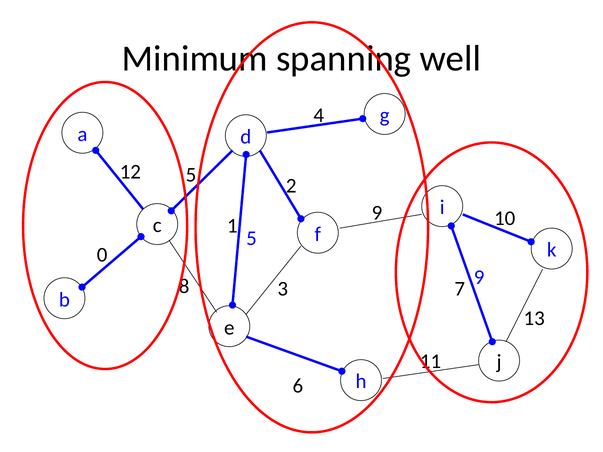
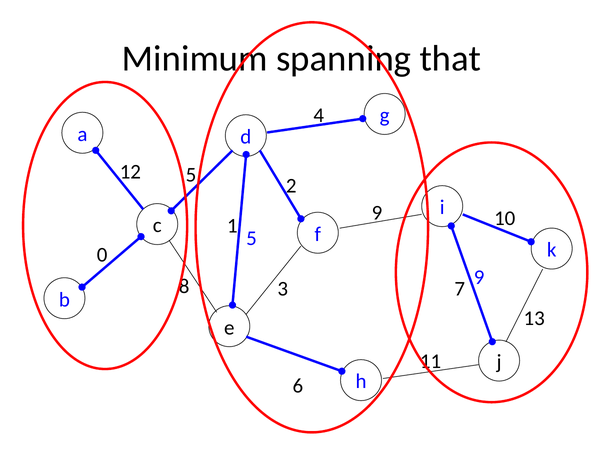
well: well -> that
